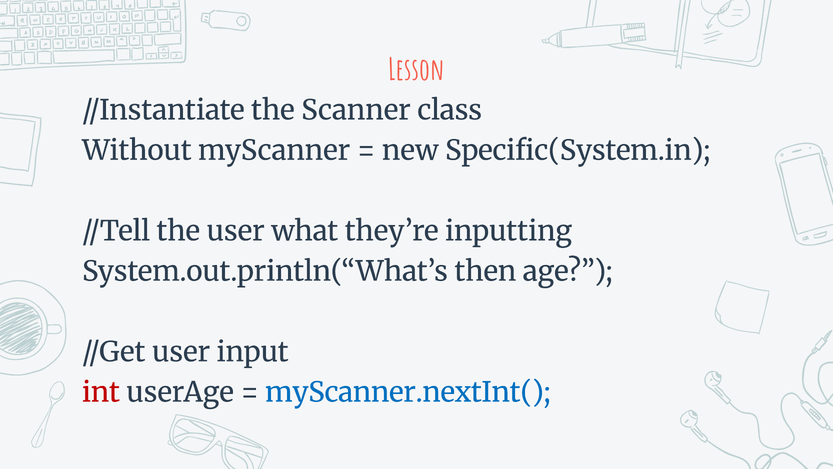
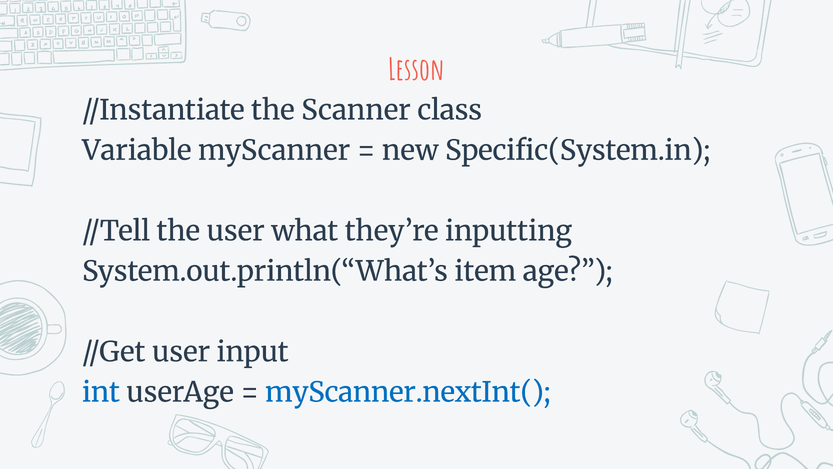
Without: Without -> Variable
then: then -> item
int colour: red -> blue
